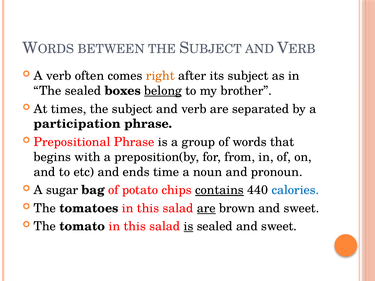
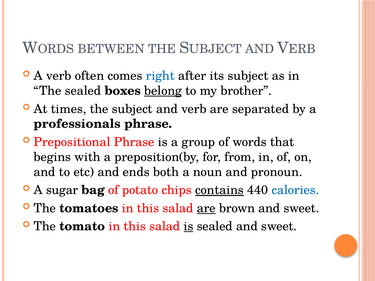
right colour: orange -> blue
participation: participation -> professionals
time: time -> both
